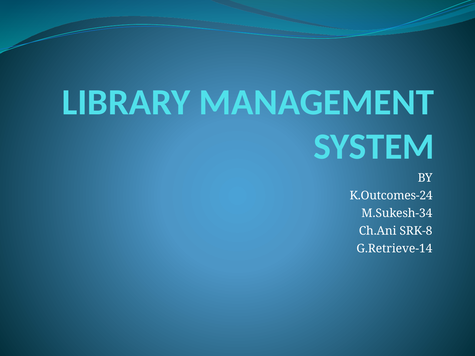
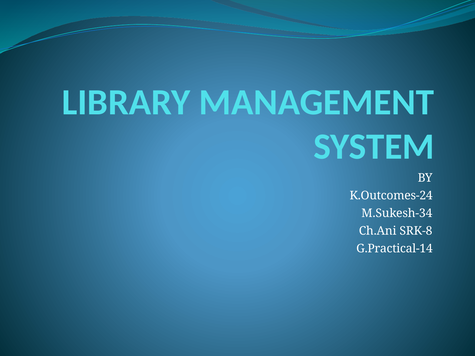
G.Retrieve-14: G.Retrieve-14 -> G.Practical-14
